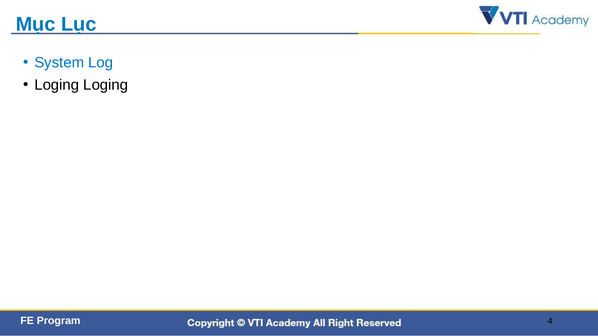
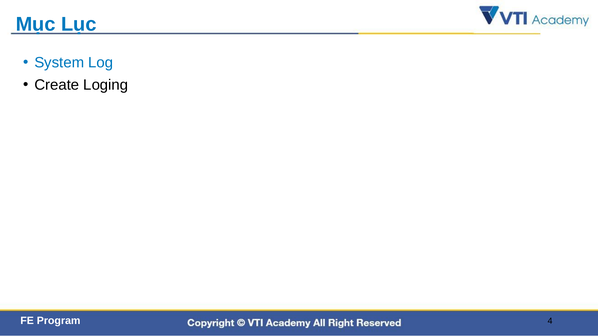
Loging at (57, 85): Loging -> Create
